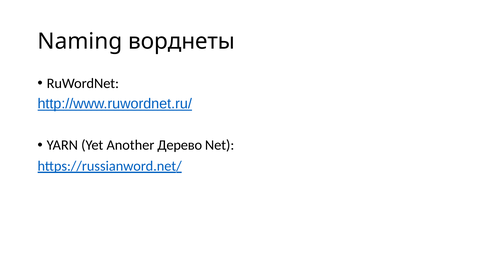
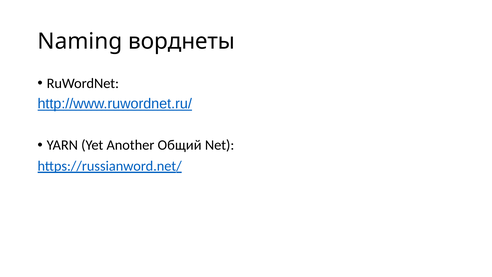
Дерево: Дерево -> Общий
